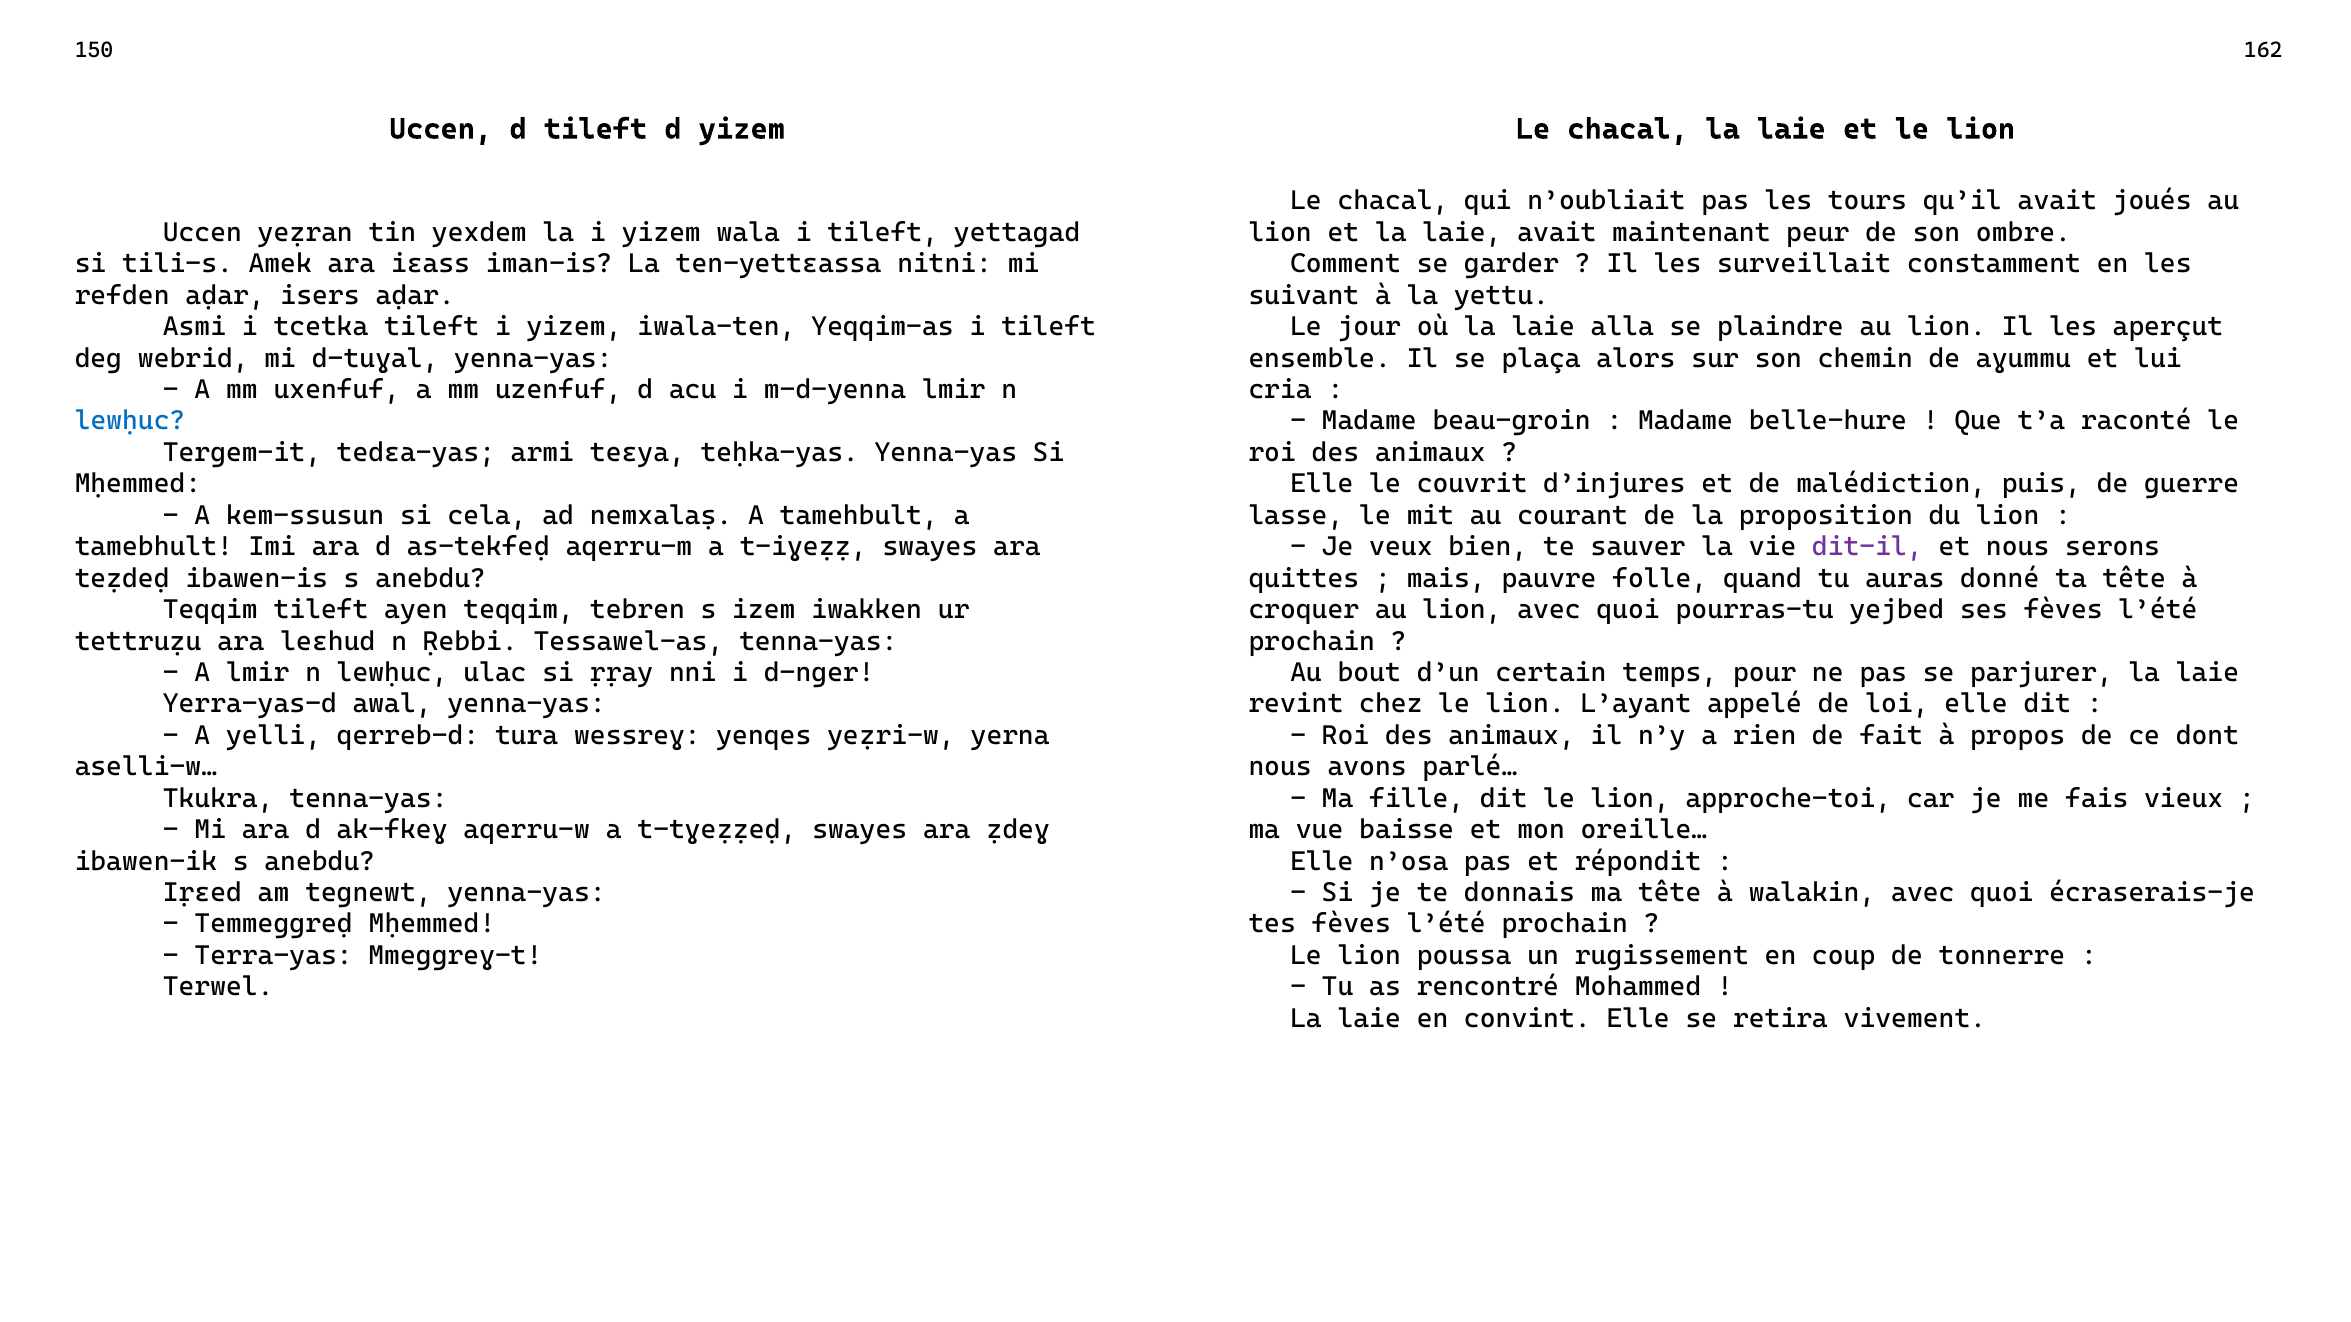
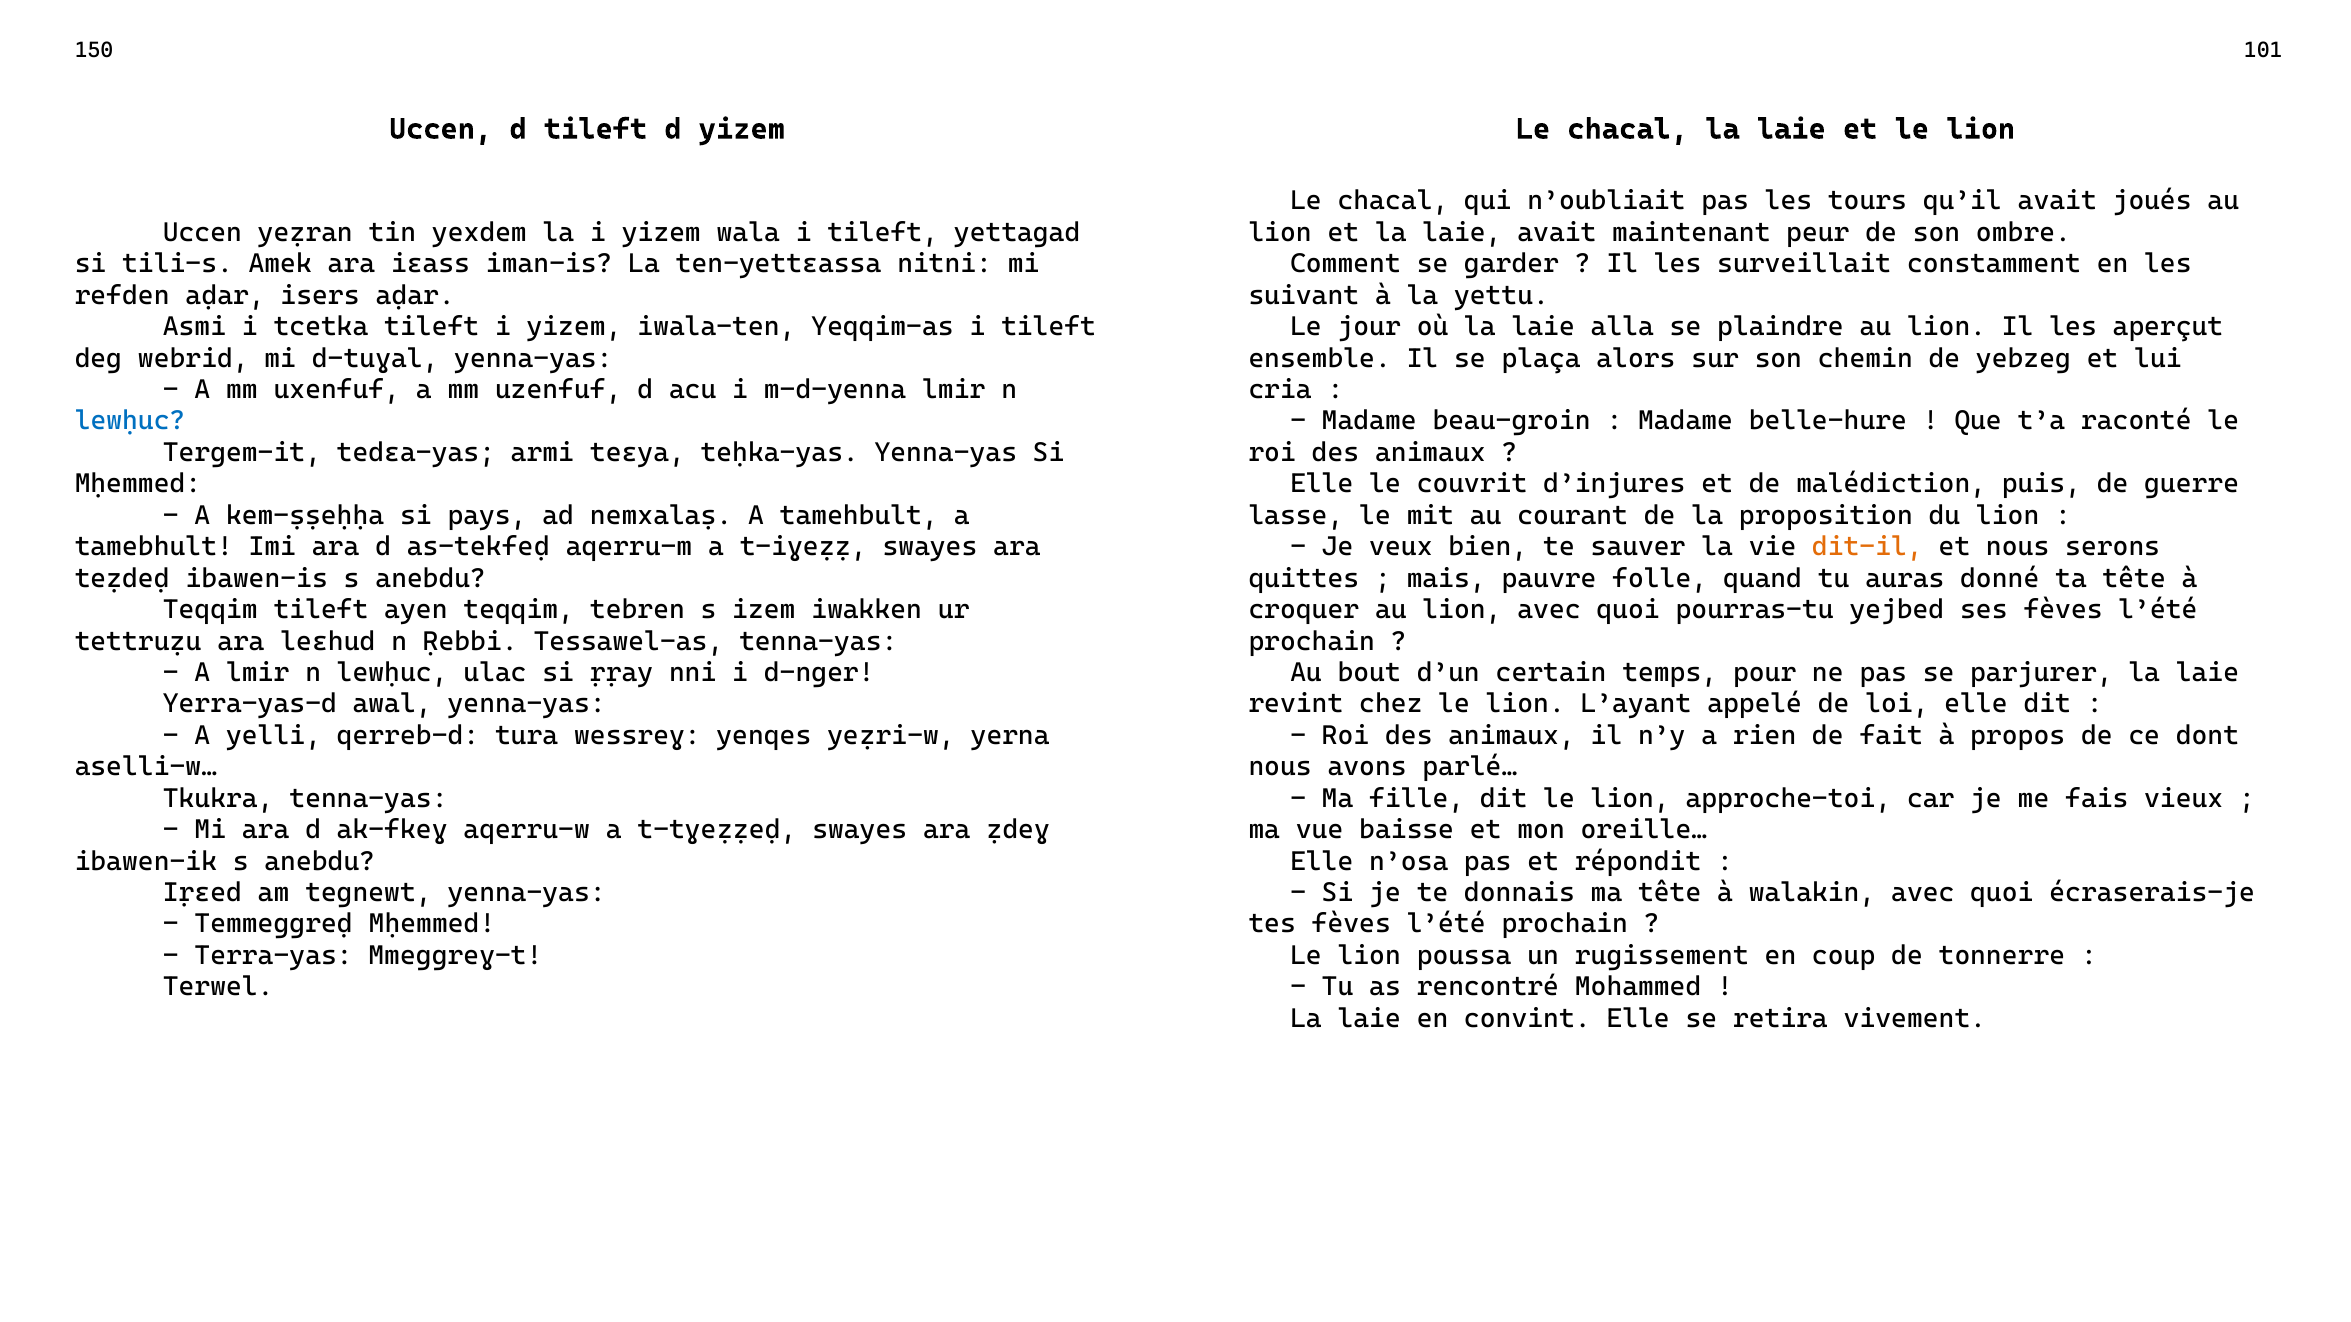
162: 162 -> 101
aɣummu: aɣummu -> yebzeg
kem-ssusun: kem-ssusun -> kem-ṣṣeḥḥa
cela: cela -> pays
dit-il colour: purple -> orange
